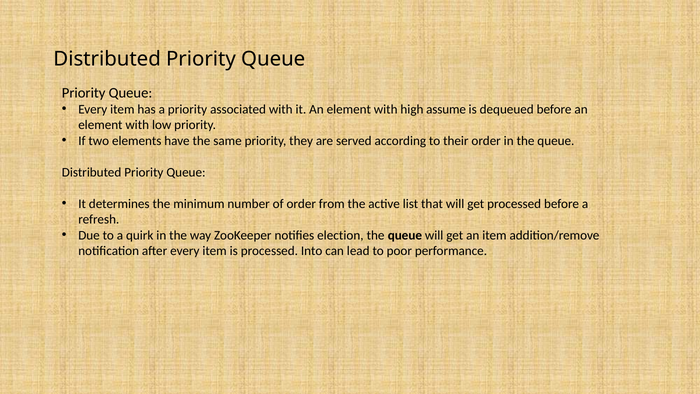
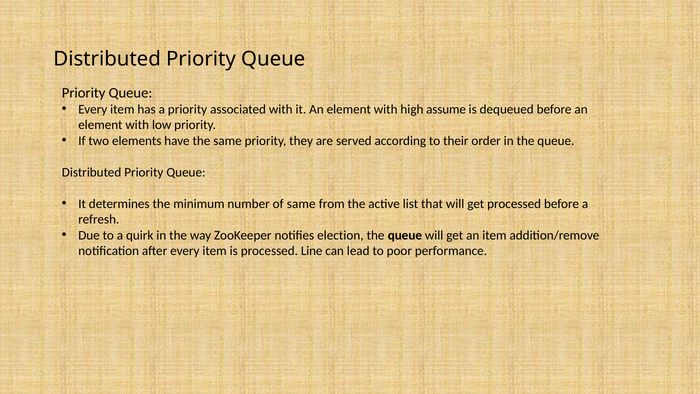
of order: order -> same
Into: Into -> Line
